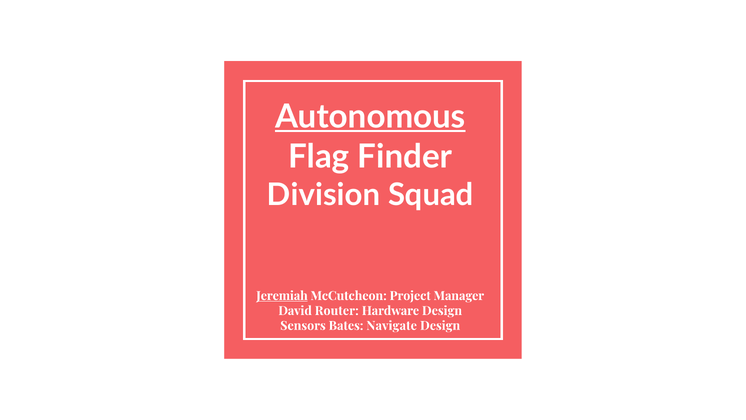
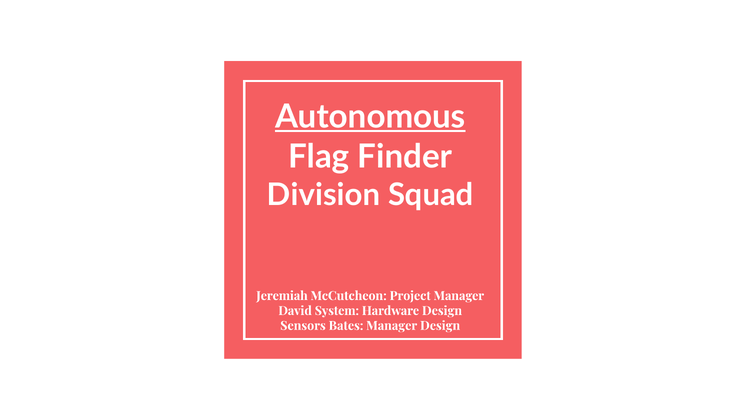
Jeremiah underline: present -> none
Router: Router -> System
Bates Navigate: Navigate -> Manager
